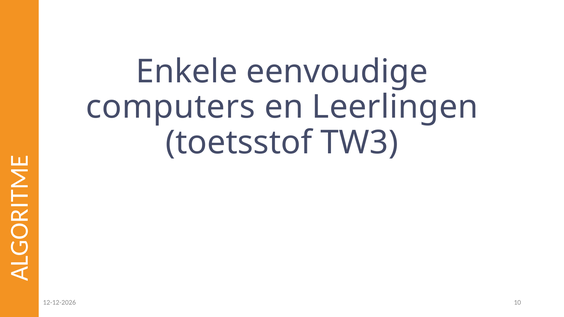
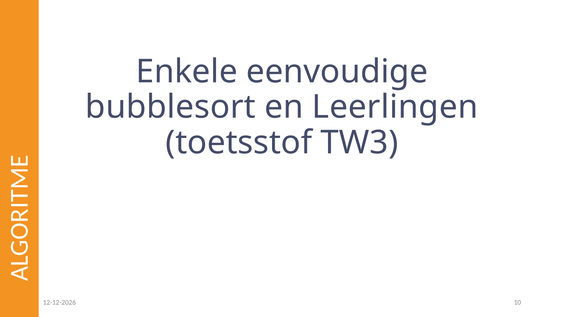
computers: computers -> bubblesort
